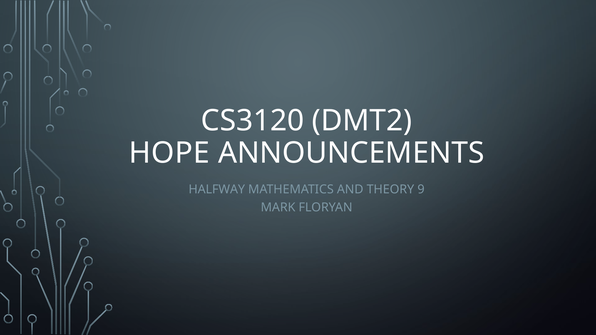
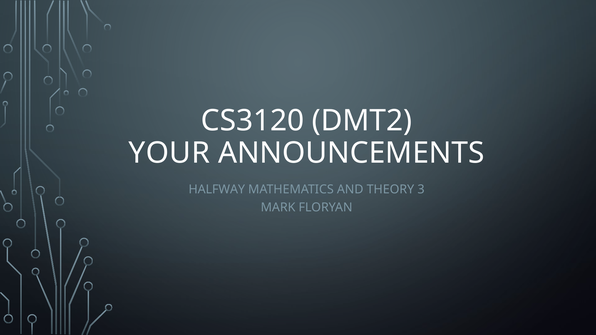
HOPE: HOPE -> YOUR
9: 9 -> 3
